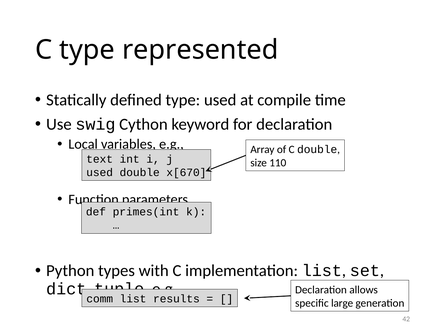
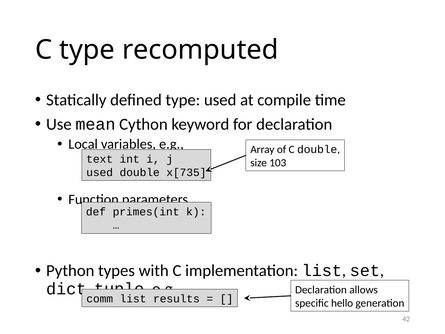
represented: represented -> recomputed
swig: swig -> mean
110: 110 -> 103
x[670: x[670 -> x[735
large: large -> hello
